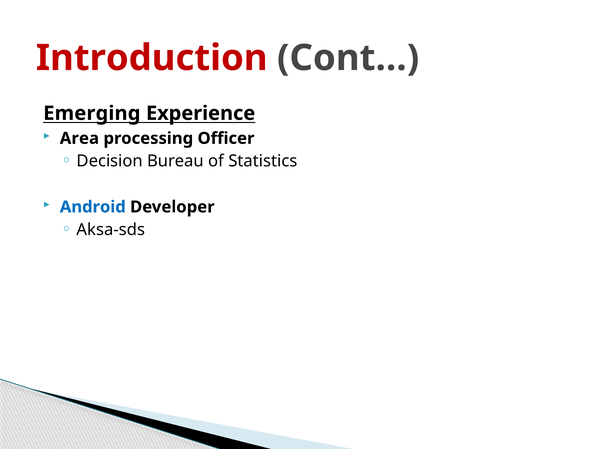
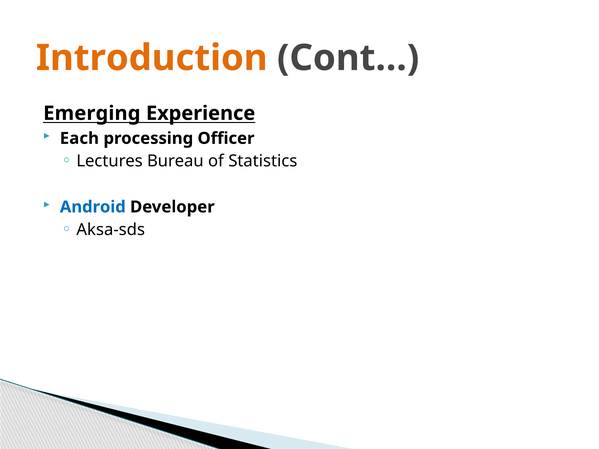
Introduction colour: red -> orange
Area: Area -> Each
Decision: Decision -> Lectures
